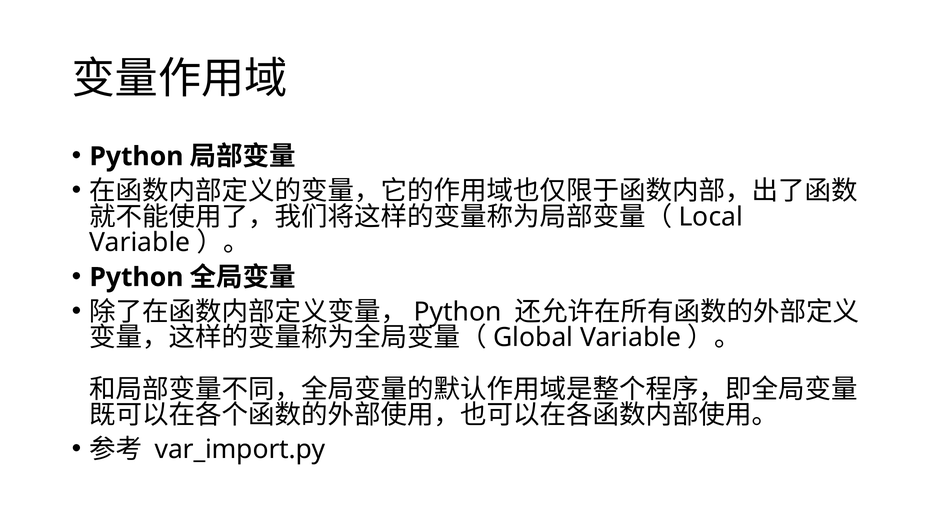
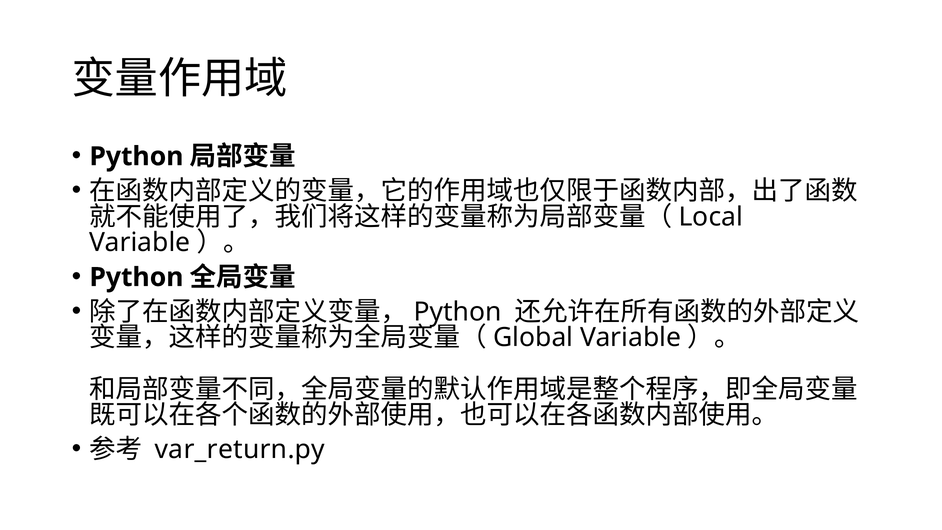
var_import.py: var_import.py -> var_return.py
